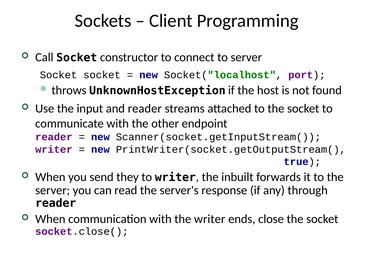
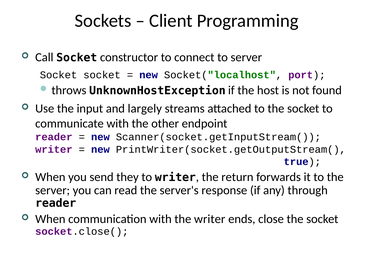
and reader: reader -> largely
inbuilt: inbuilt -> return
